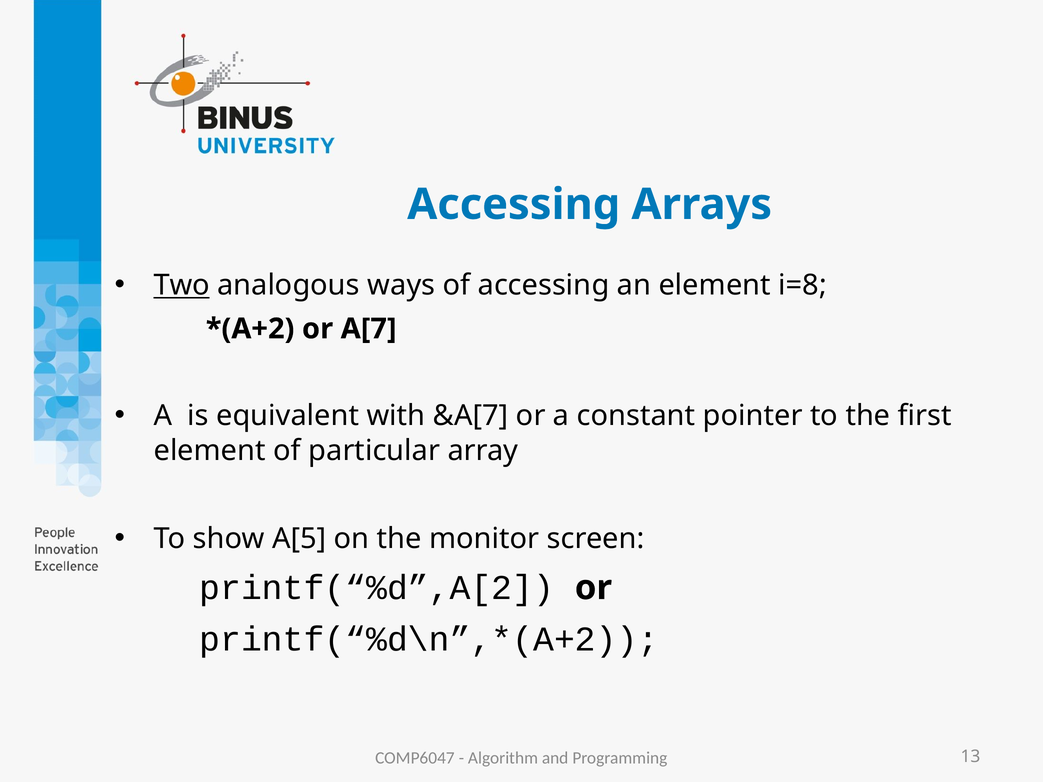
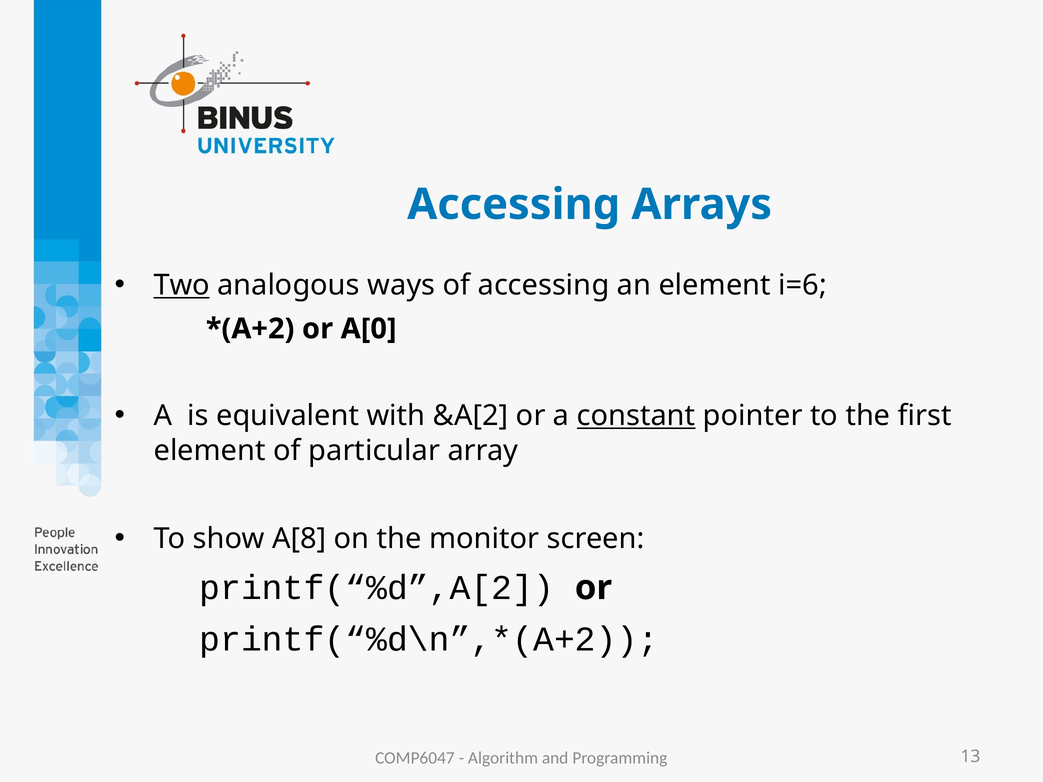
i=8: i=8 -> i=6
A[7: A[7 -> A[0
&A[7: &A[7 -> &A[2
constant underline: none -> present
A[5: A[5 -> A[8
